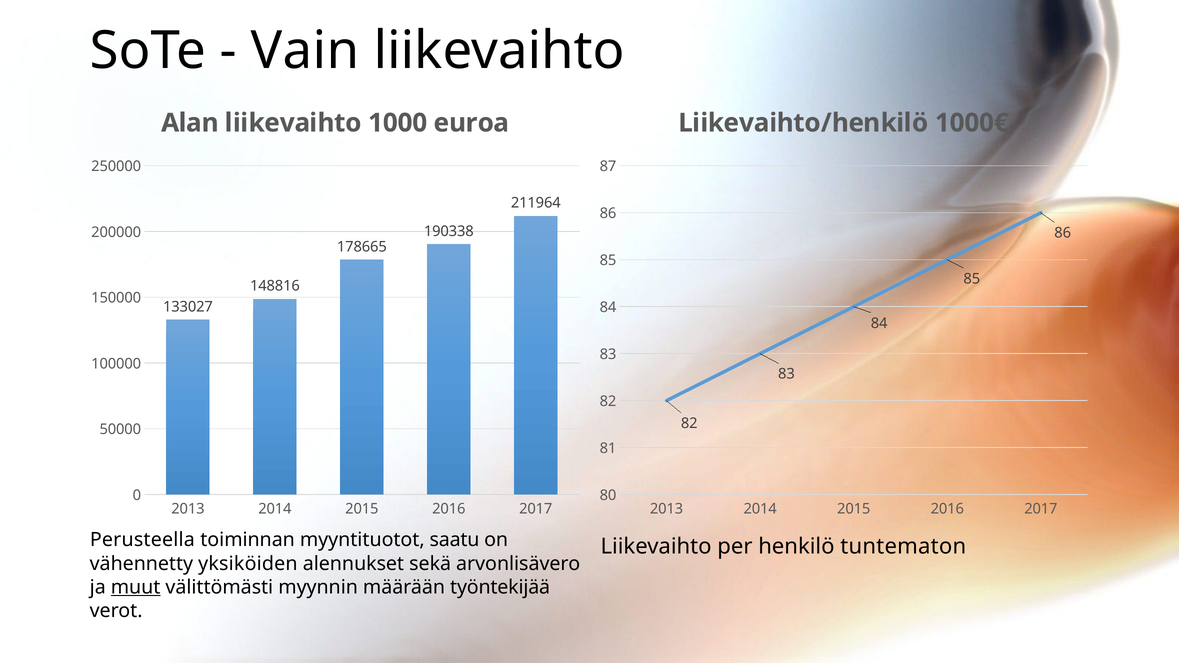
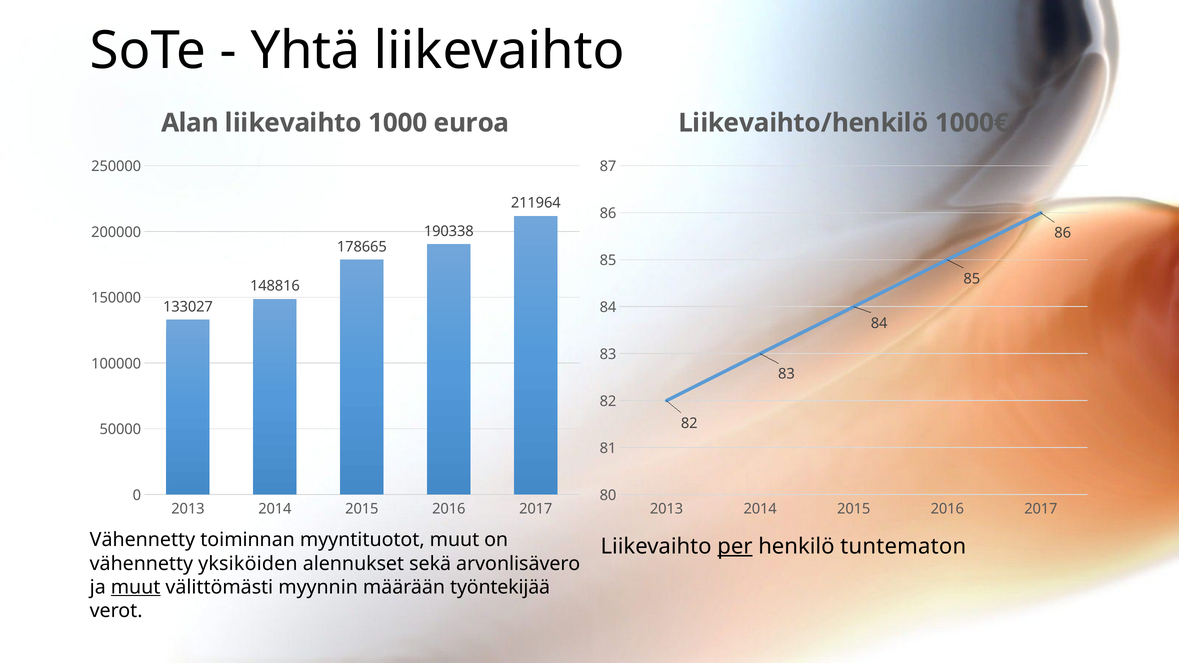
Vain: Vain -> Yhtä
Perusteella at (142, 540): Perusteella -> Vähennetty
myyntituotot saatu: saatu -> muut
per underline: none -> present
